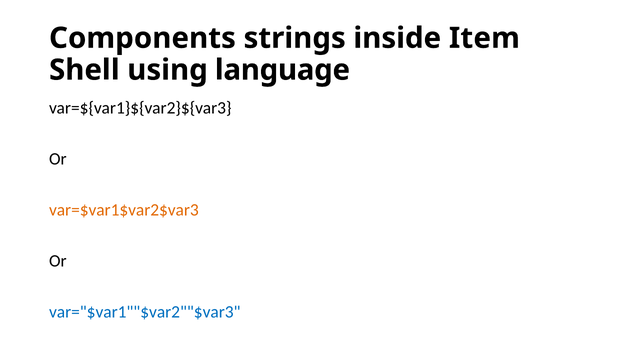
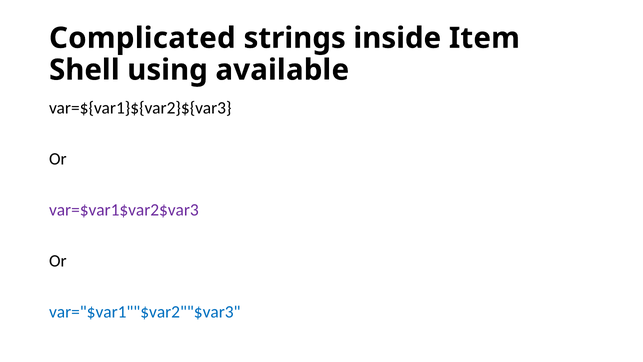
Components: Components -> Complicated
language: language -> available
var=$var1$var2$var3 colour: orange -> purple
